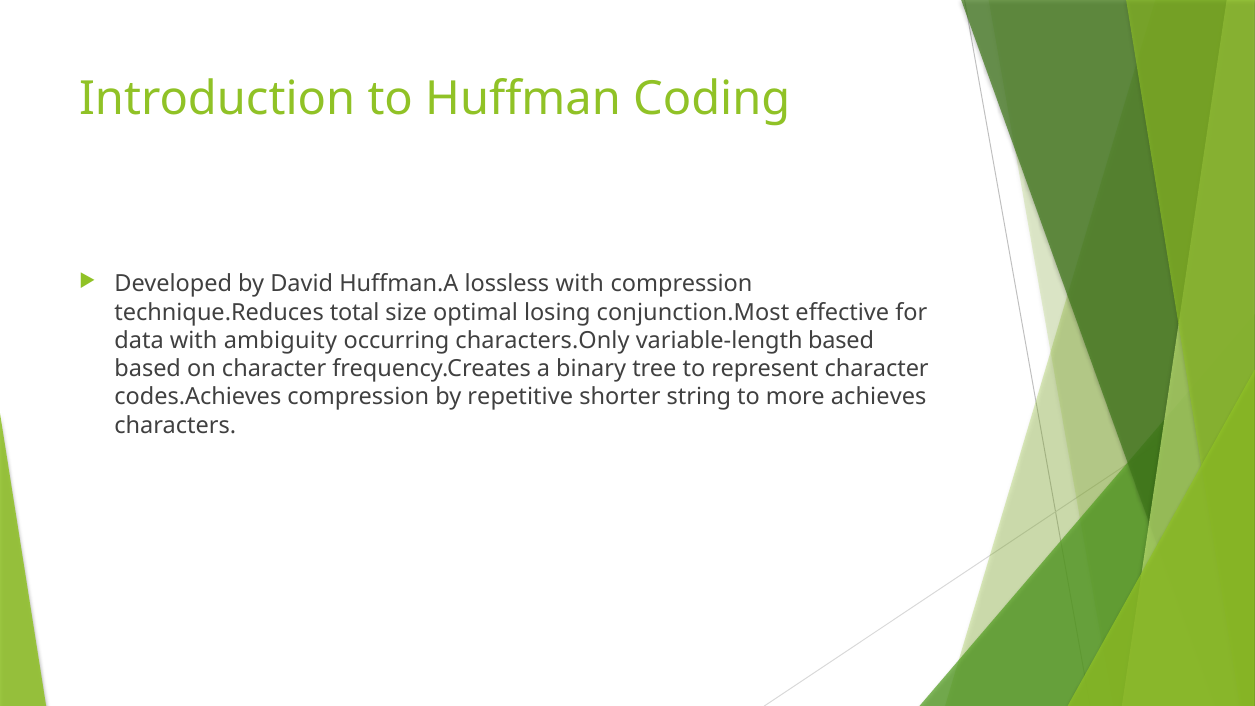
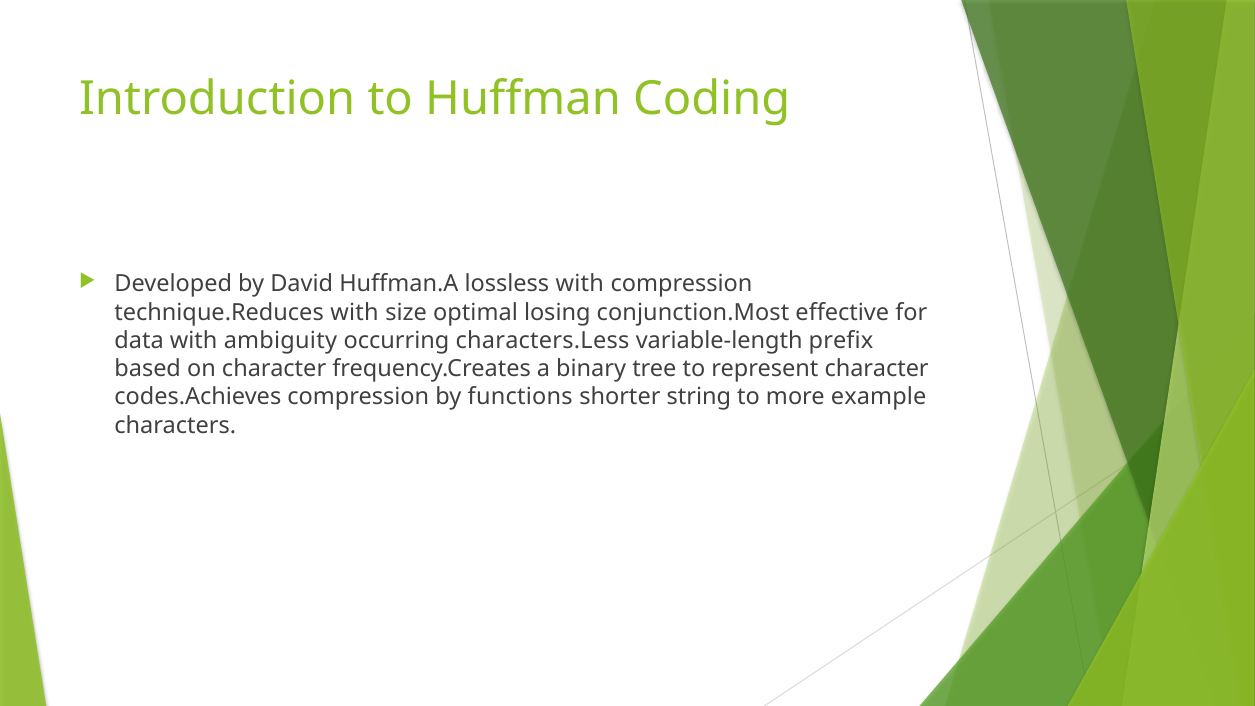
technique.Reduces total: total -> with
characters.Only: characters.Only -> characters.Less
variable-length based: based -> prefix
repetitive: repetitive -> functions
achieves: achieves -> example
